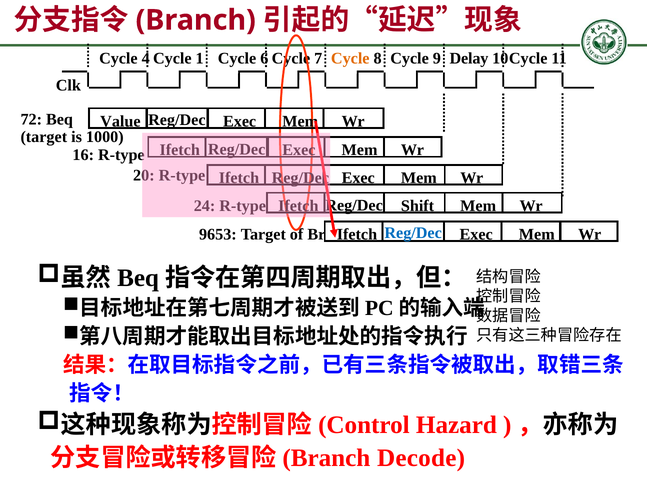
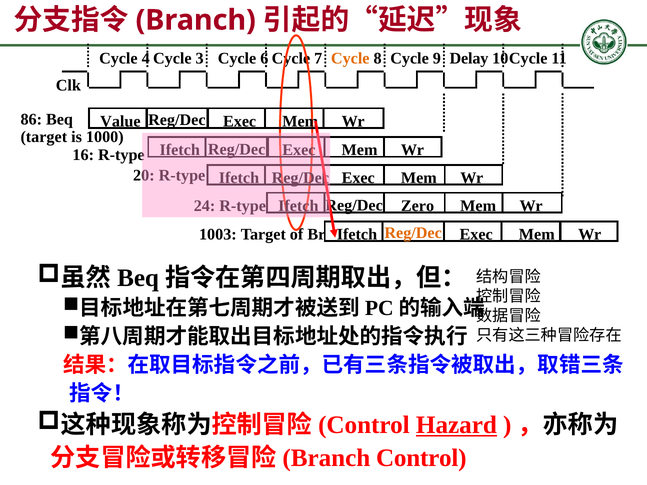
1: 1 -> 3
72: 72 -> 86
Shift: Shift -> Zero
Reg/Dec at (413, 233) colour: blue -> orange
9653: 9653 -> 1003
Hazard underline: none -> present
Decode at (421, 458): Decode -> Control
